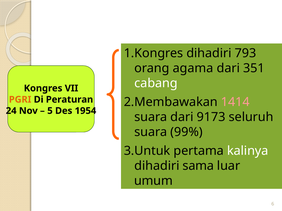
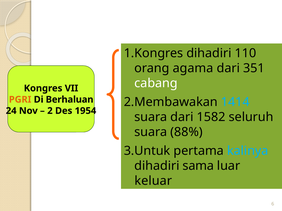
793: 793 -> 110
Peraturan: Peraturan -> Berhaluan
1414 colour: pink -> light blue
5: 5 -> 2
9173: 9173 -> 1582
99%: 99% -> 88%
kalinya colour: white -> light blue
umum: umum -> keluar
